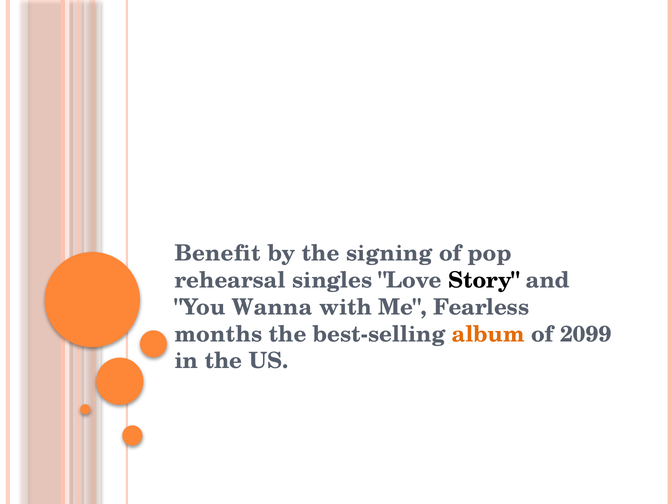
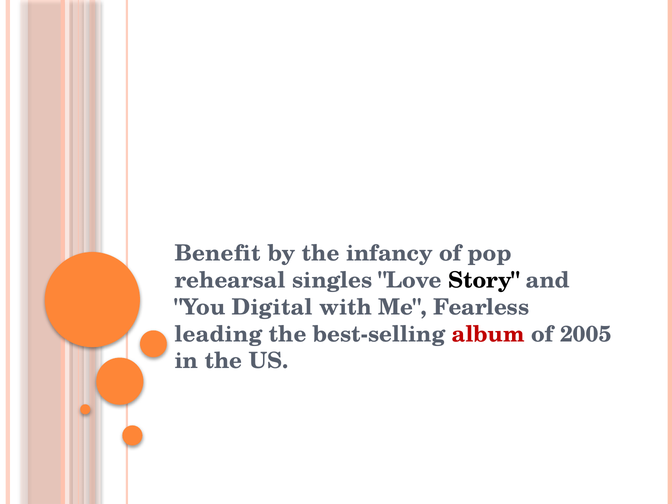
signing: signing -> infancy
Wanna: Wanna -> Digital
months: months -> leading
album colour: orange -> red
2099: 2099 -> 2005
